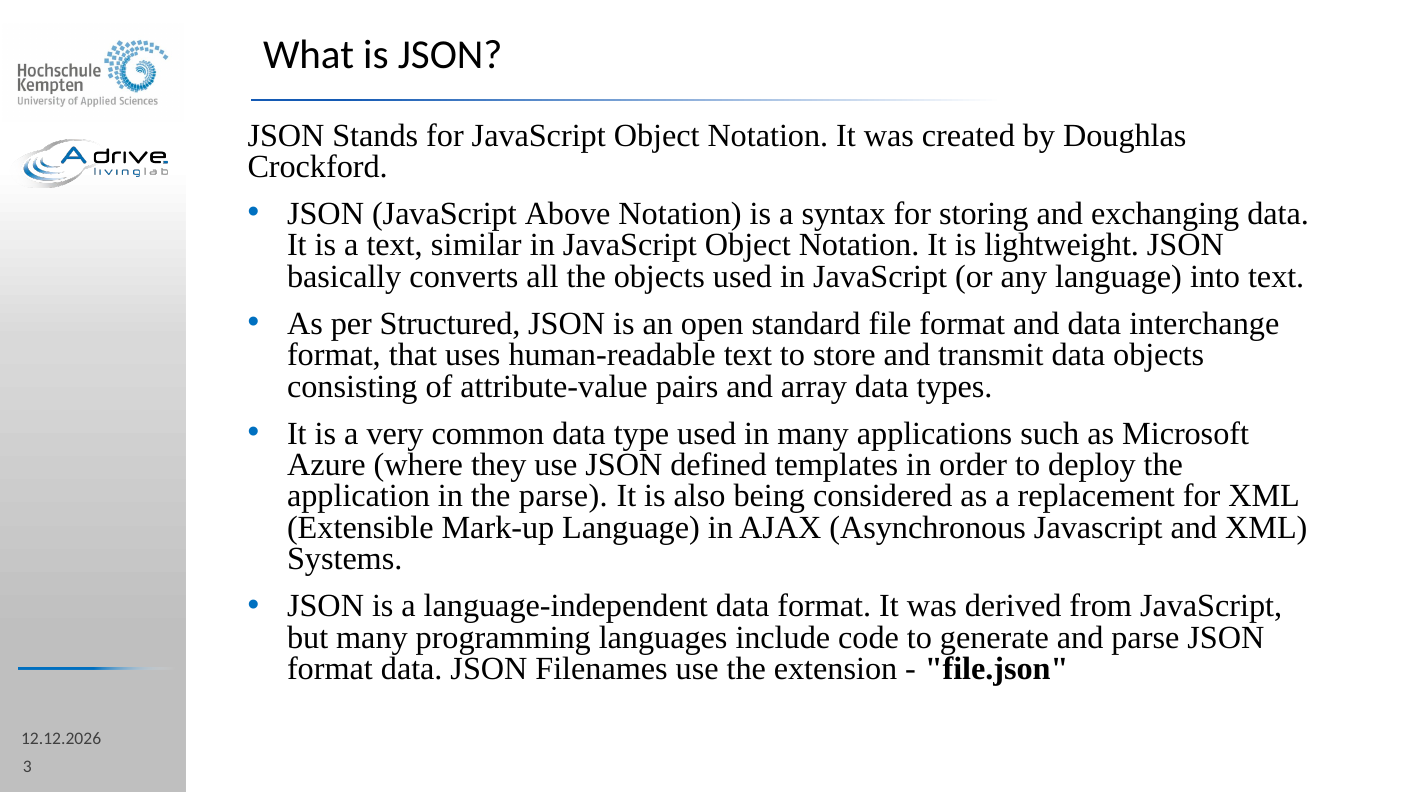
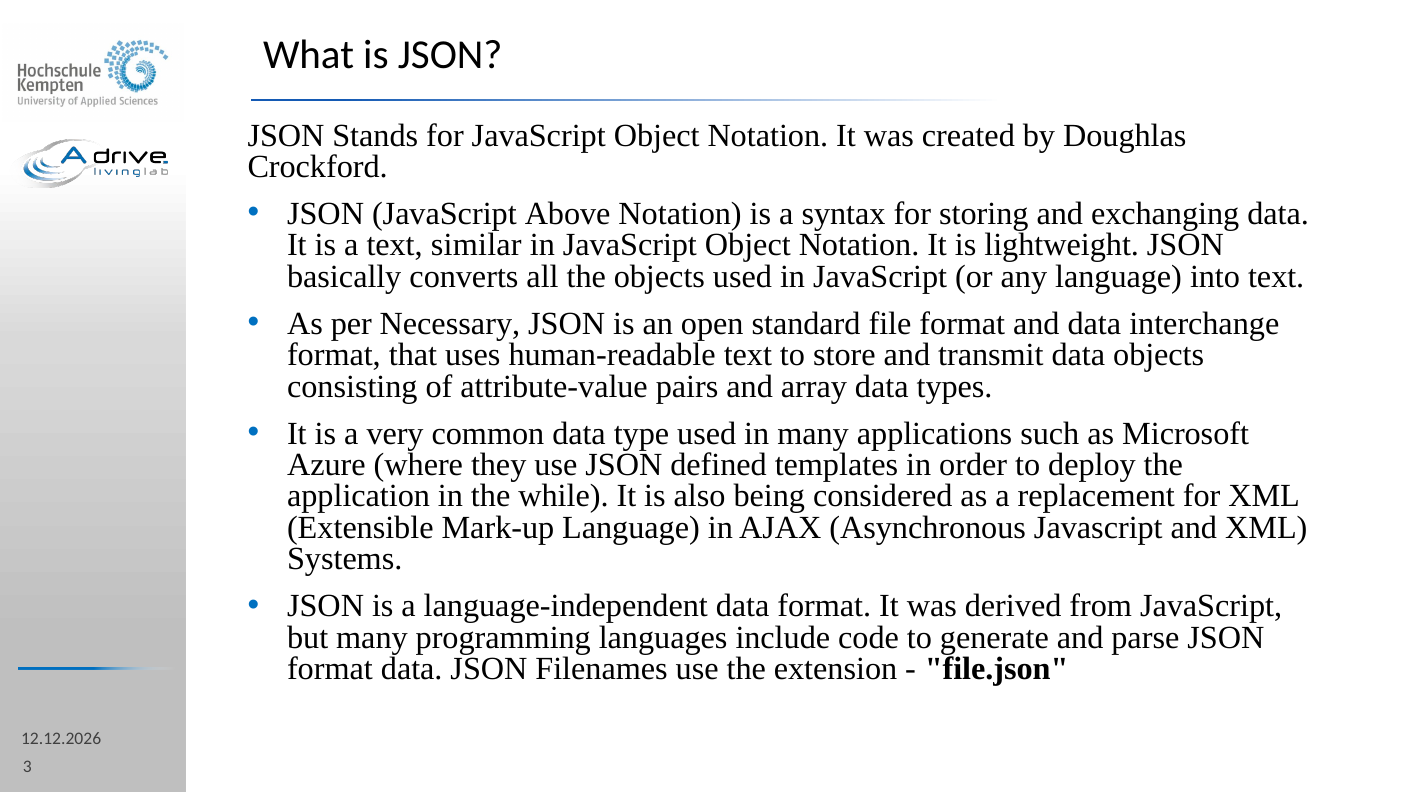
Structured: Structured -> Necessary
the parse: parse -> while
